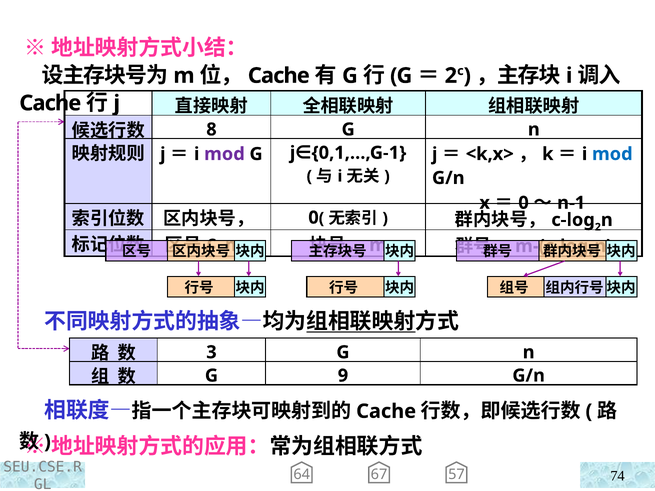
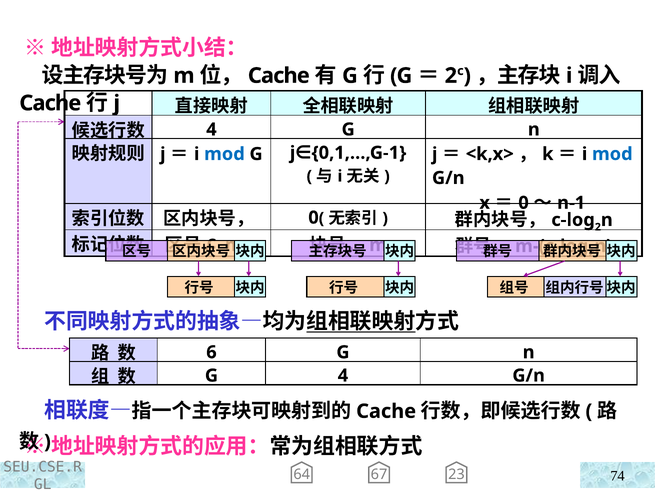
8 at (211, 130): 8 -> 4
mod at (224, 154) colour: purple -> blue
3: 3 -> 6
G 9: 9 -> 4
57: 57 -> 23
